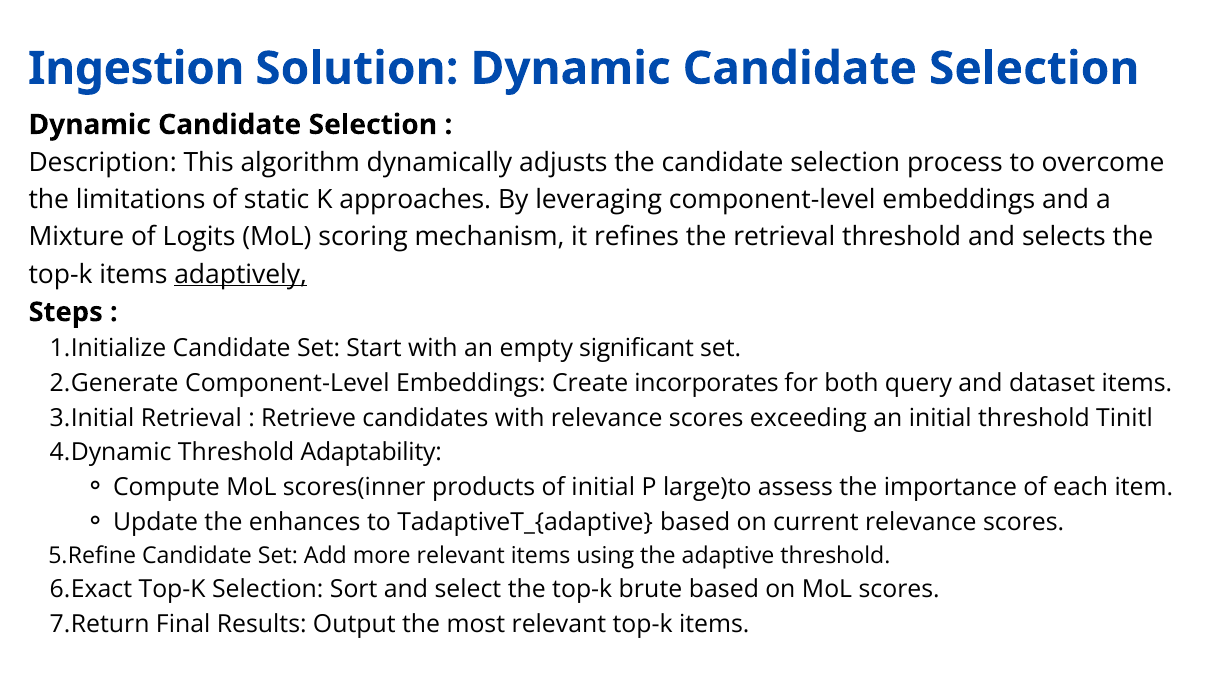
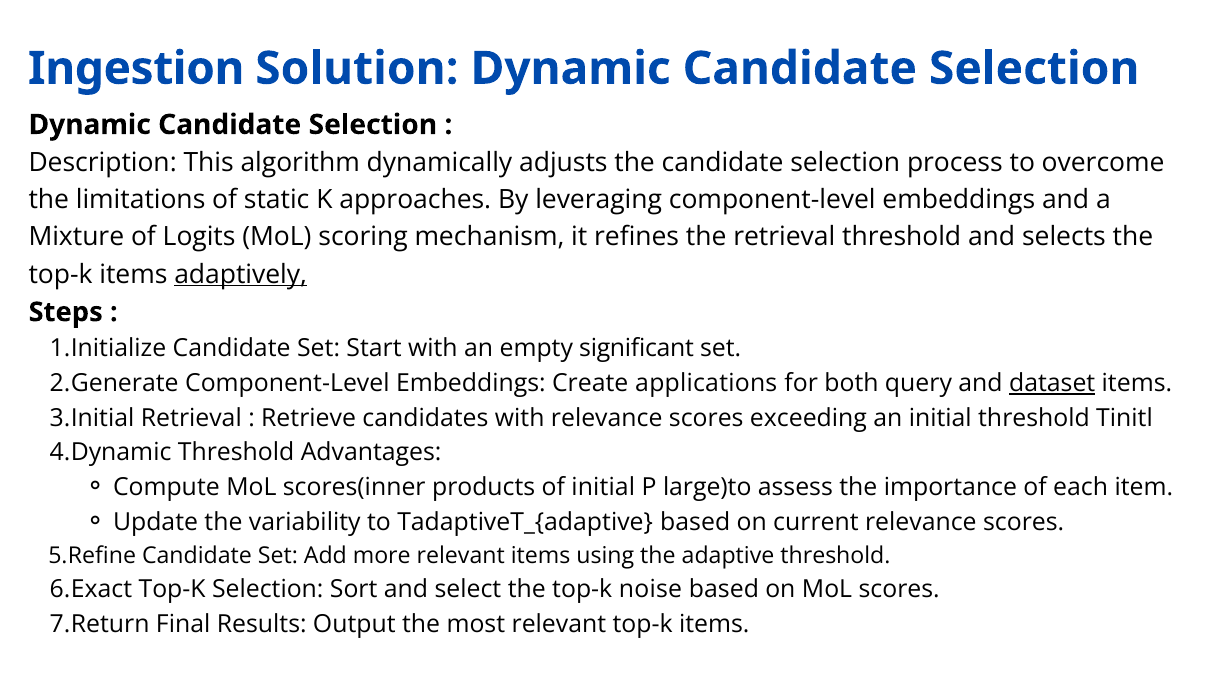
incorporates: incorporates -> applications
dataset underline: none -> present
Adaptability: Adaptability -> Advantages
enhances: enhances -> variability
brute: brute -> noise
